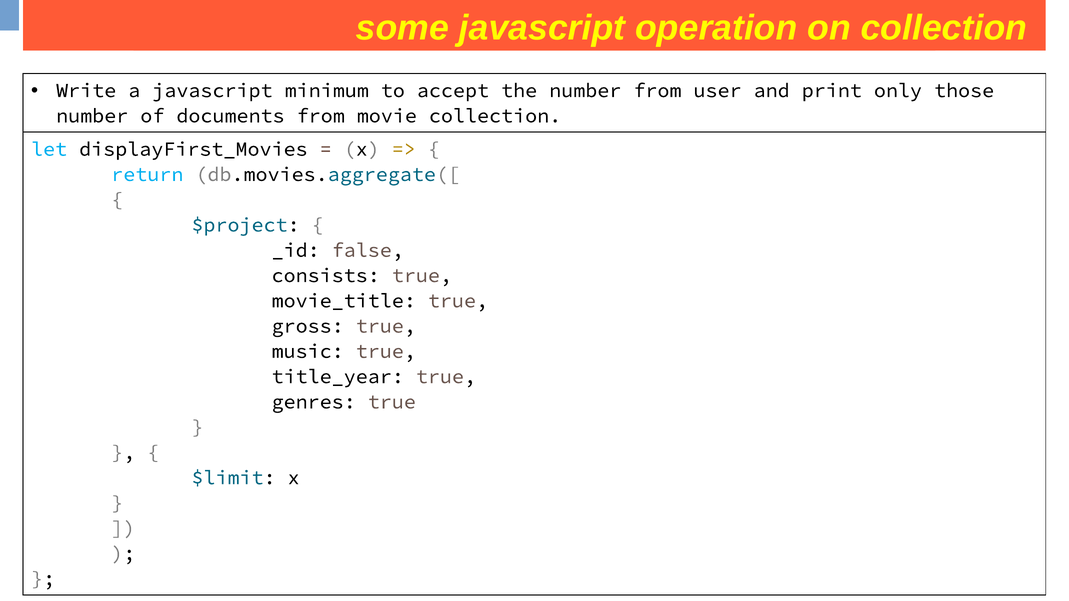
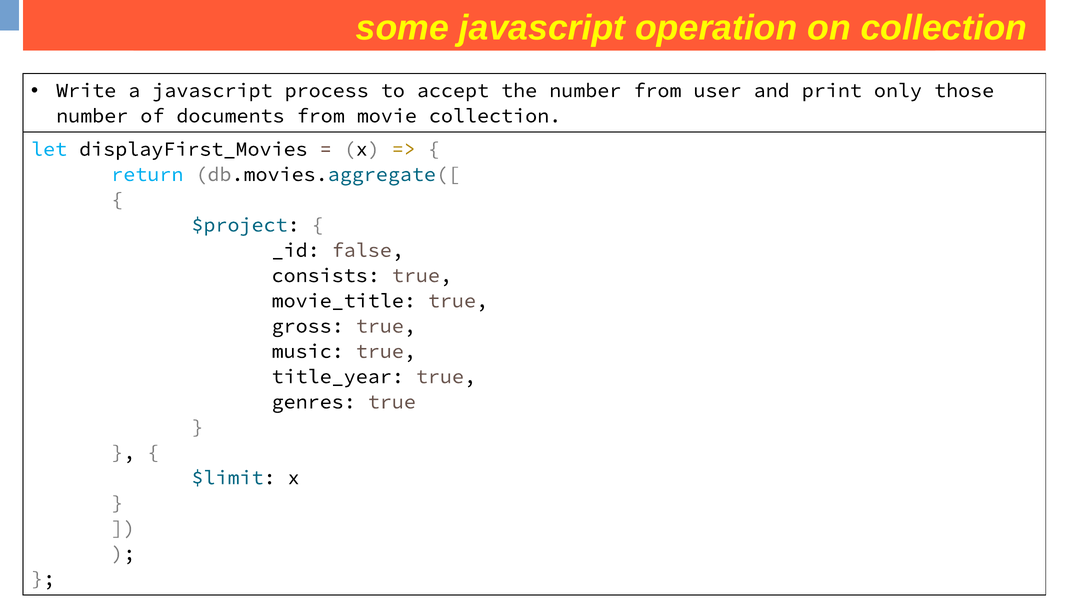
minimum: minimum -> process
